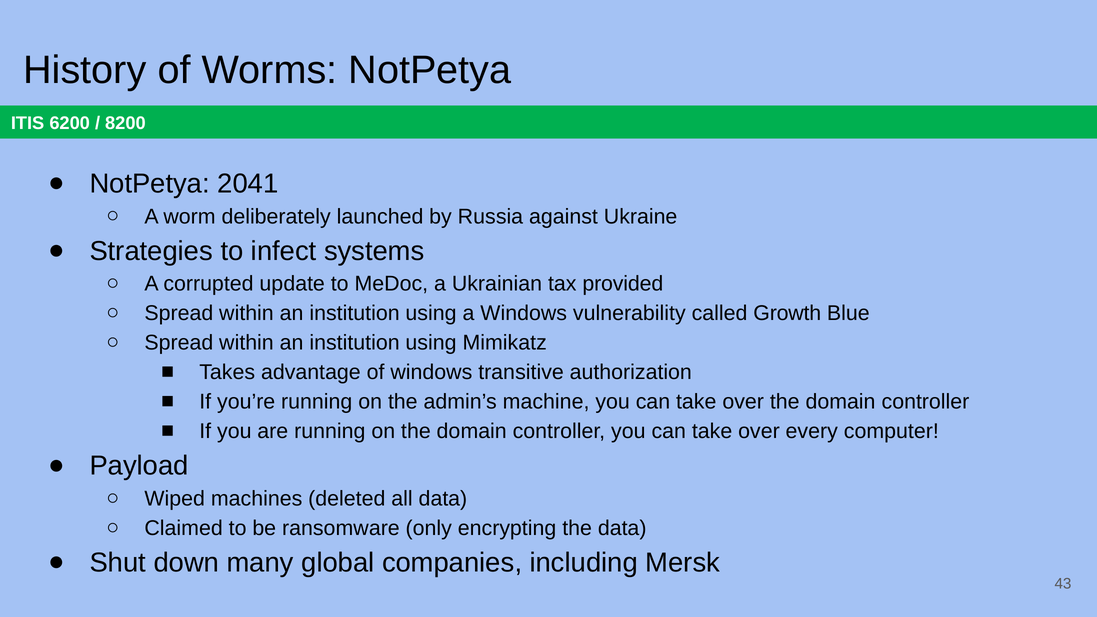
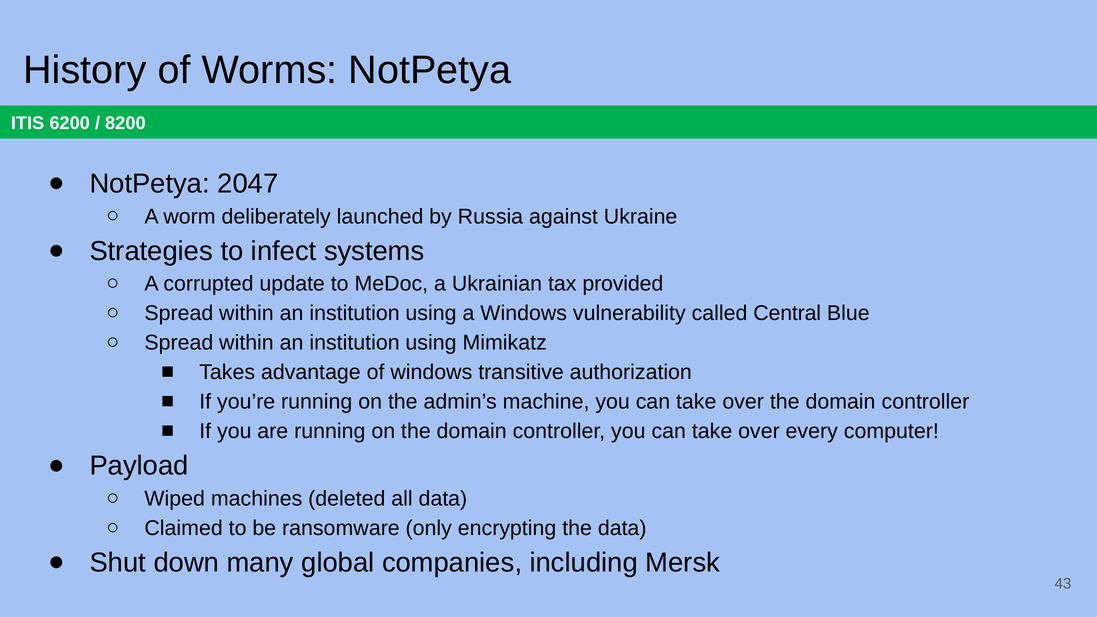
2041: 2041 -> 2047
Growth: Growth -> Central
